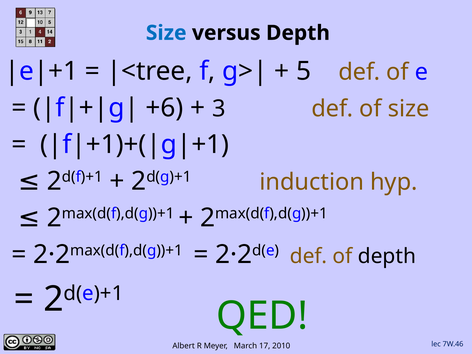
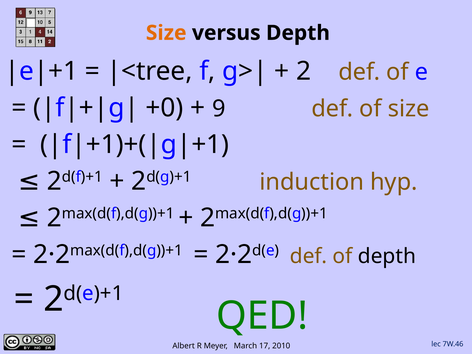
Size at (166, 33) colour: blue -> orange
5 at (304, 71): 5 -> 2
+6: +6 -> +0
3: 3 -> 9
